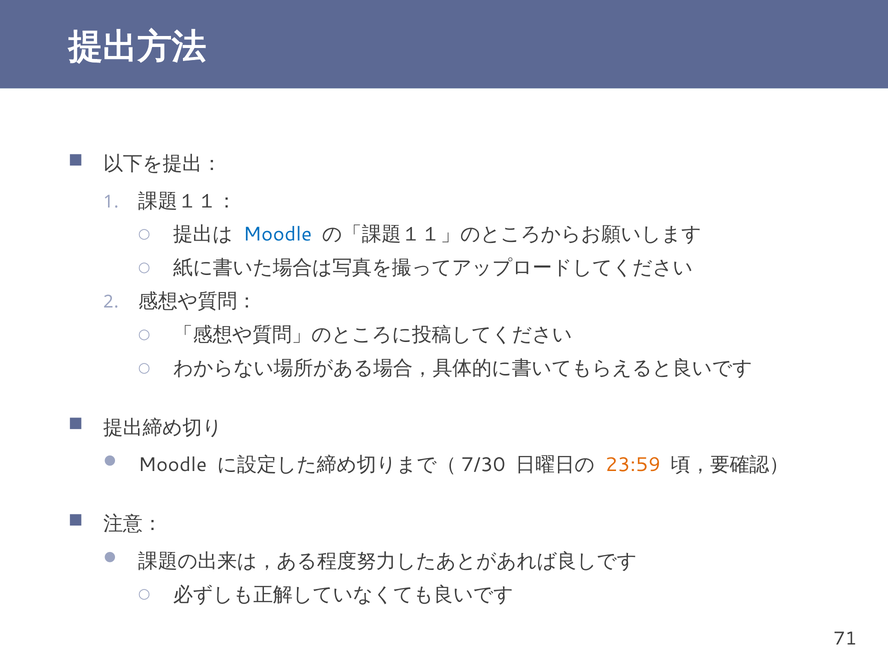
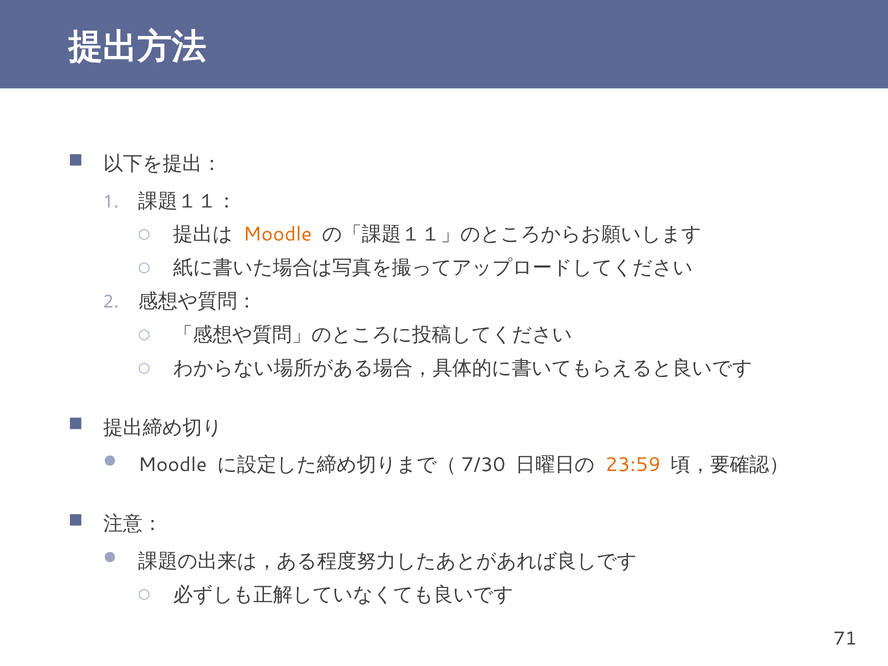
Moodle at (278, 234) colour: blue -> orange
